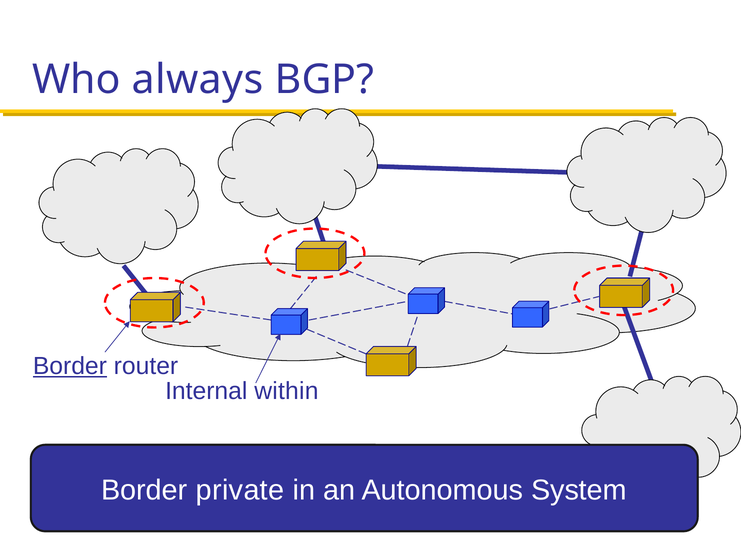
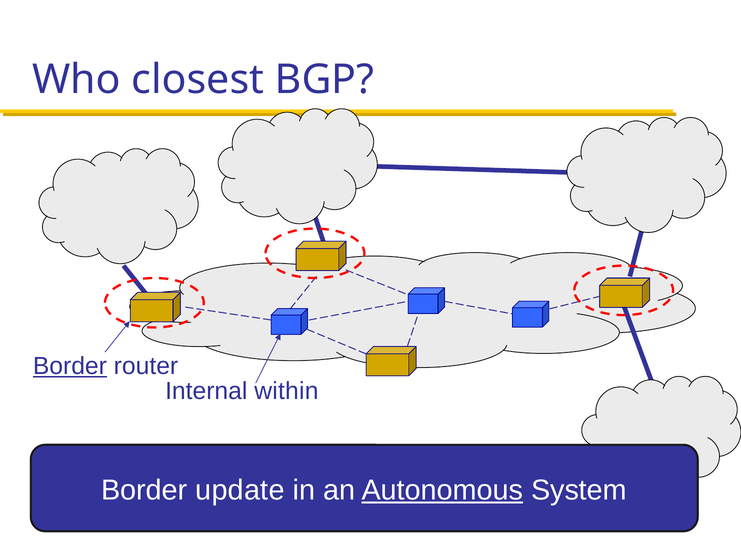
always: always -> closest
private: private -> update
Autonomous underline: none -> present
